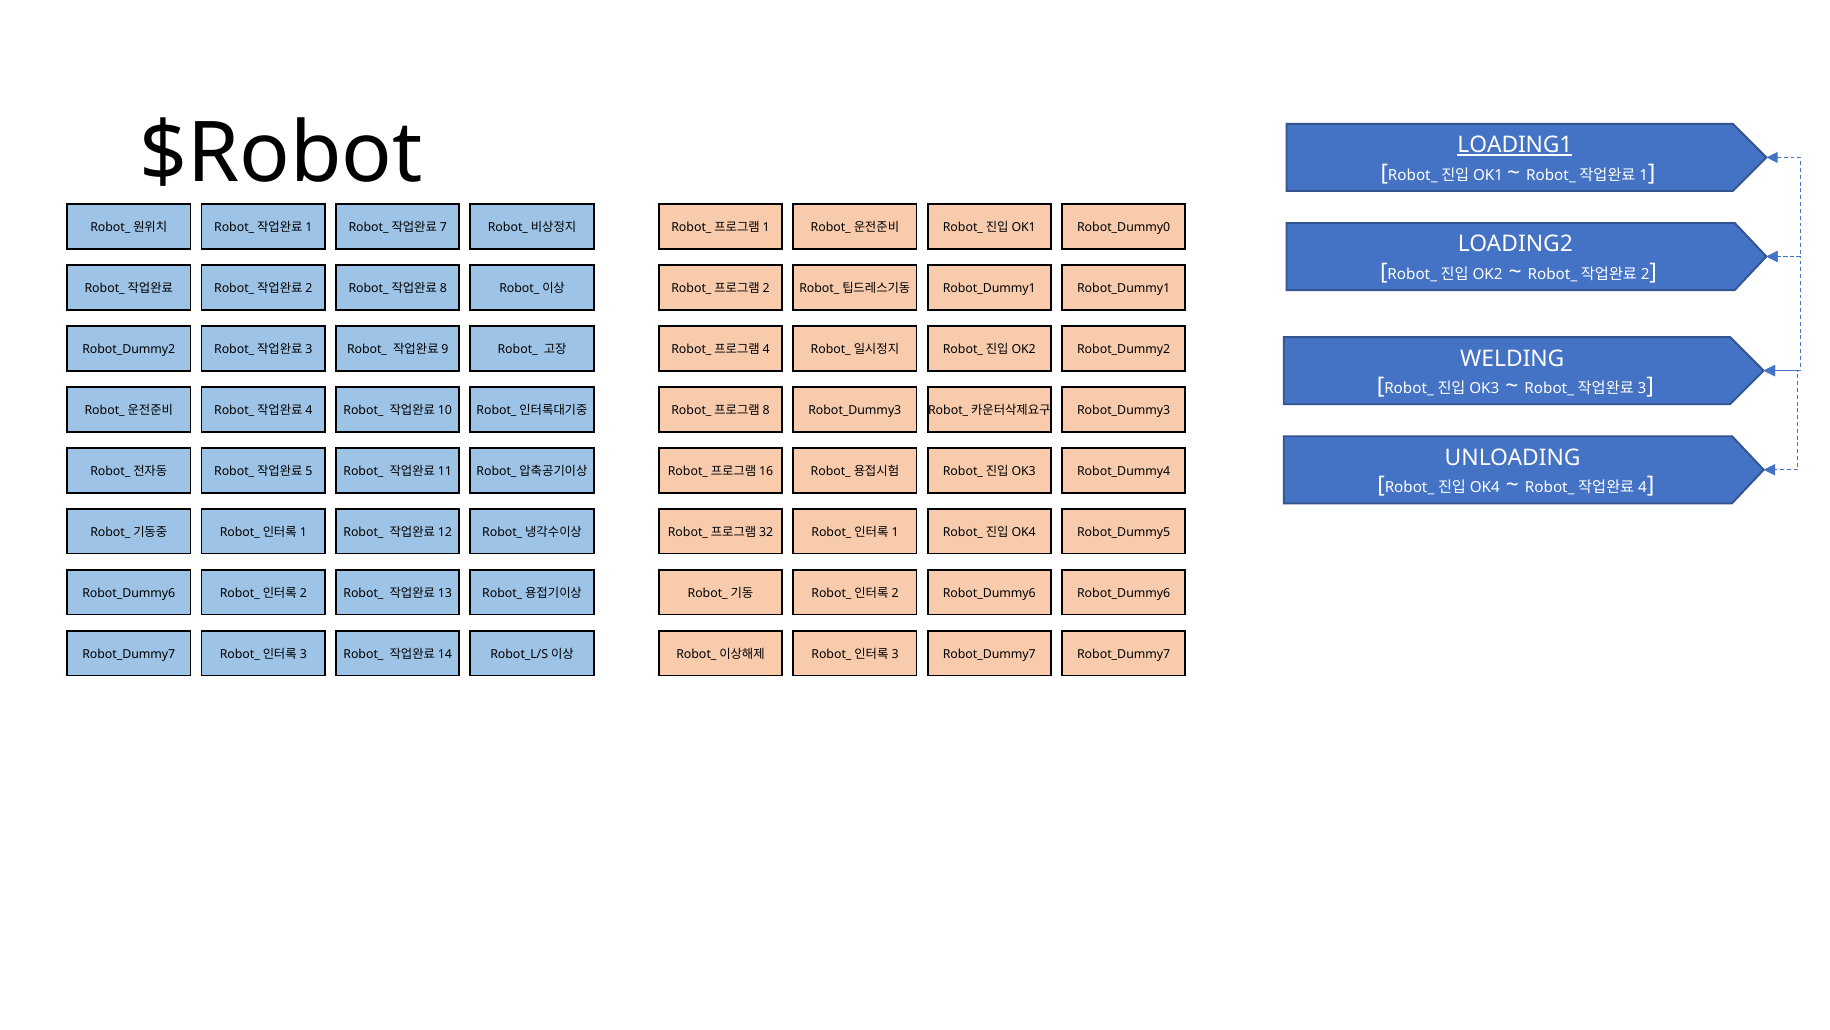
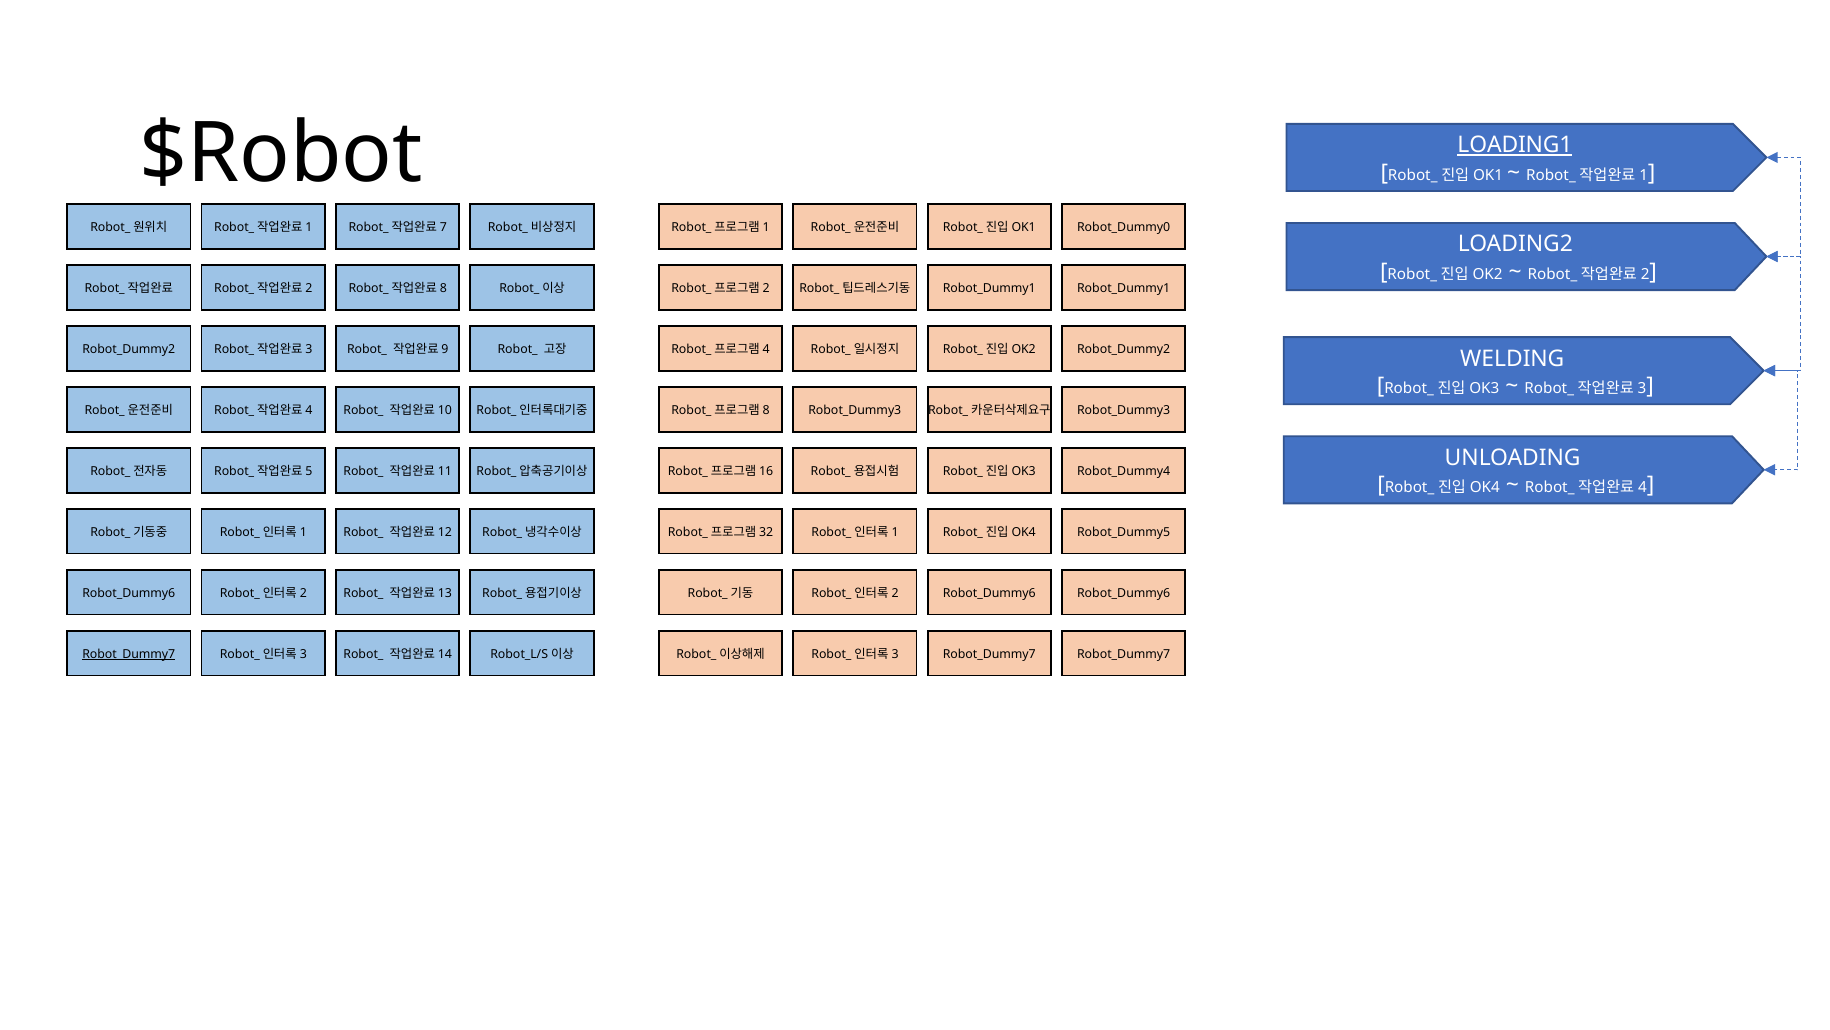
Robot_Dummy7 at (129, 654) underline: none -> present
